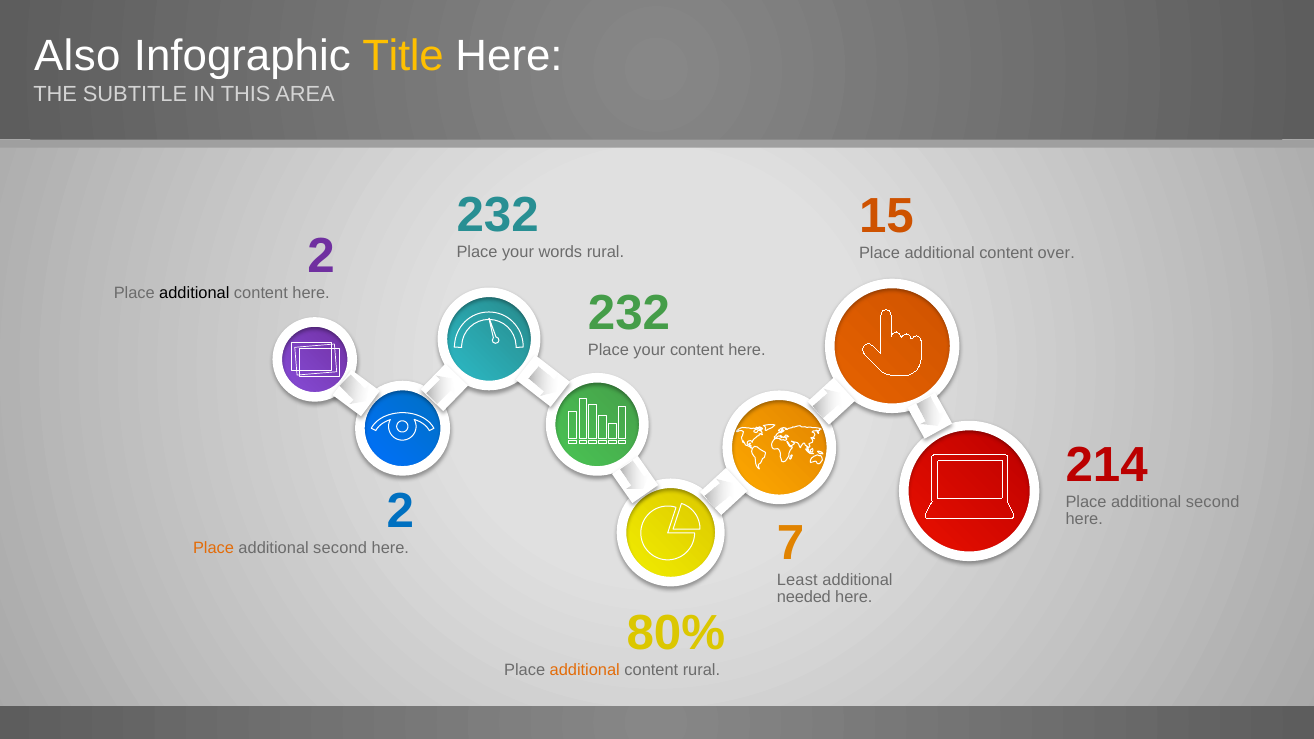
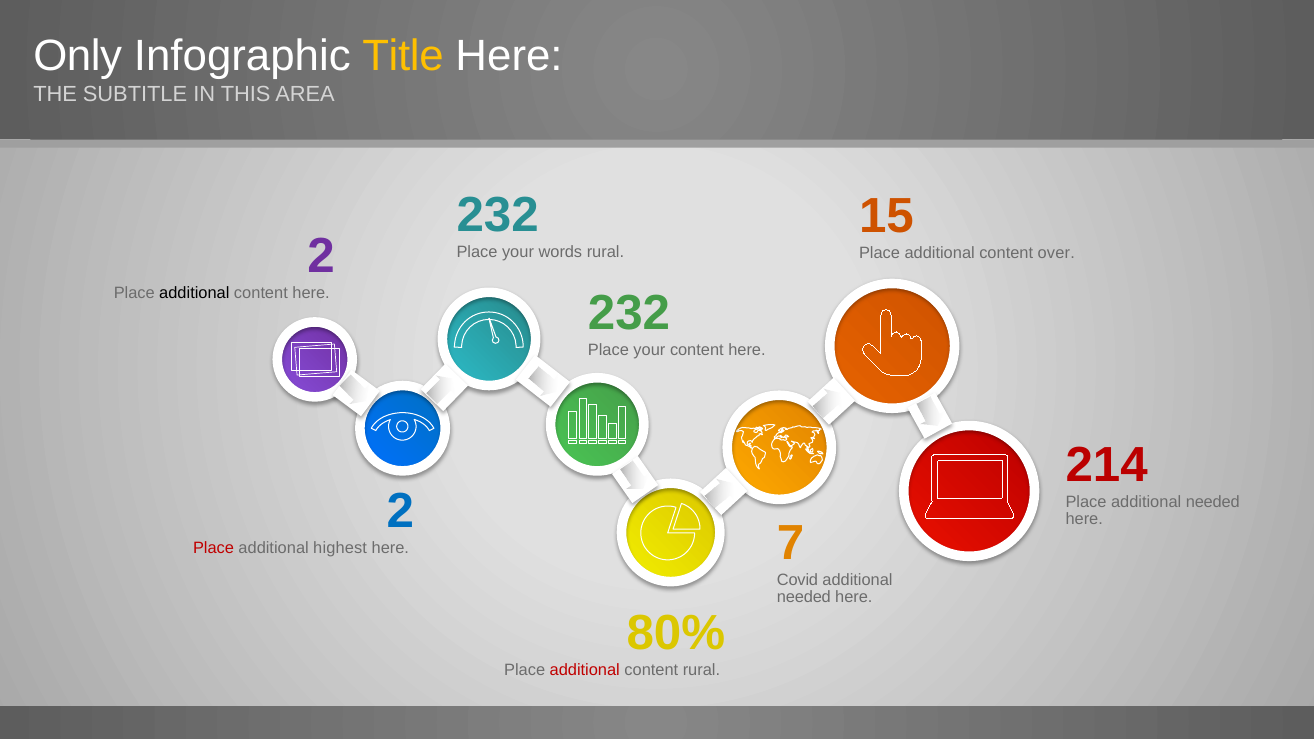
Also: Also -> Only
second at (1213, 503): second -> needed
Place at (214, 548) colour: orange -> red
second at (340, 548): second -> highest
Least: Least -> Covid
additional at (585, 671) colour: orange -> red
